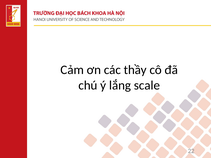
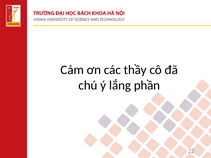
scale: scale -> phần
